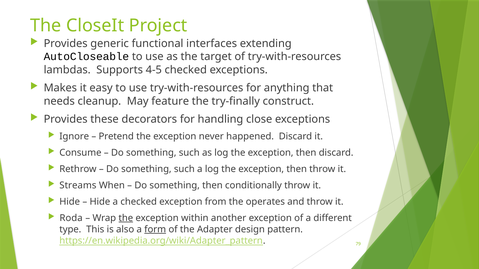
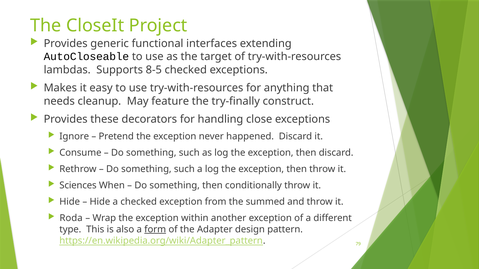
4-5: 4-5 -> 8-5
Streams: Streams -> Sciences
operates: operates -> summed
the at (126, 218) underline: present -> none
